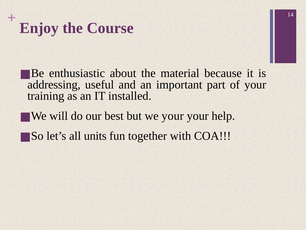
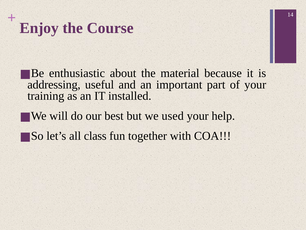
we your: your -> used
units: units -> class
